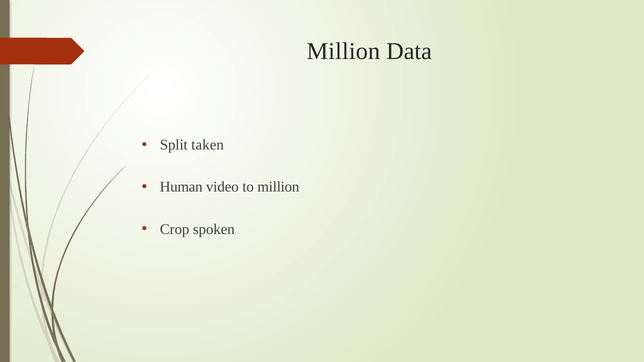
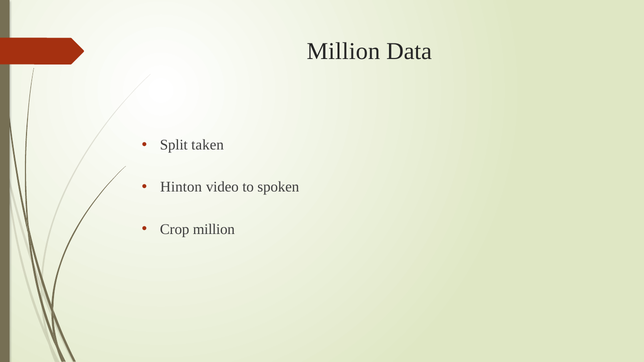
Human: Human -> Hinton
to million: million -> spoken
Crop spoken: spoken -> million
